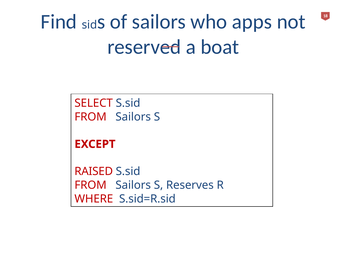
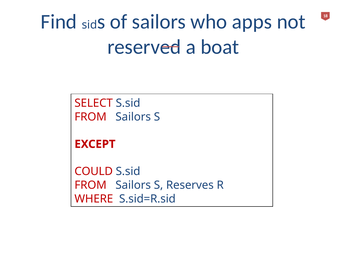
RAISED: RAISED -> COULD
